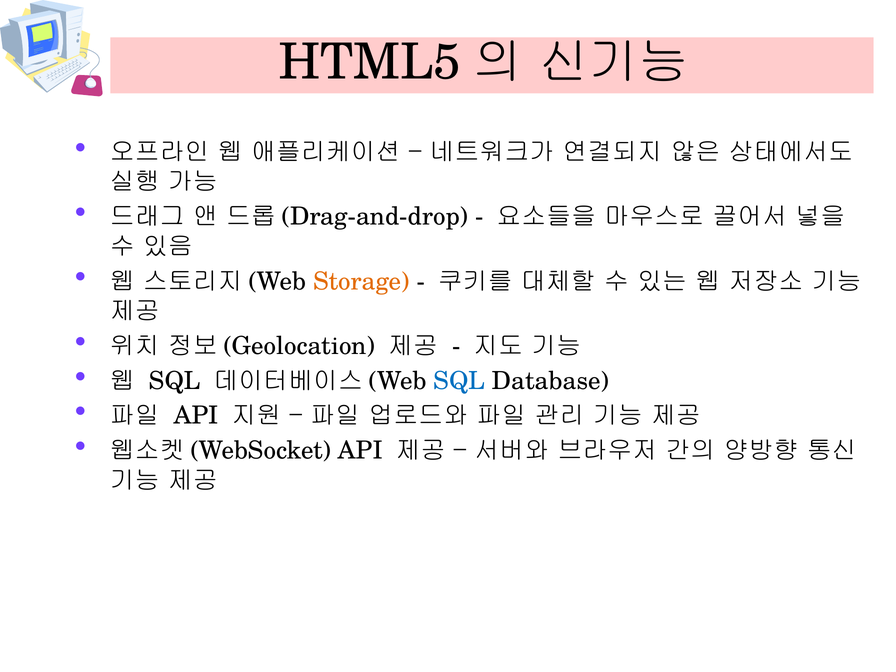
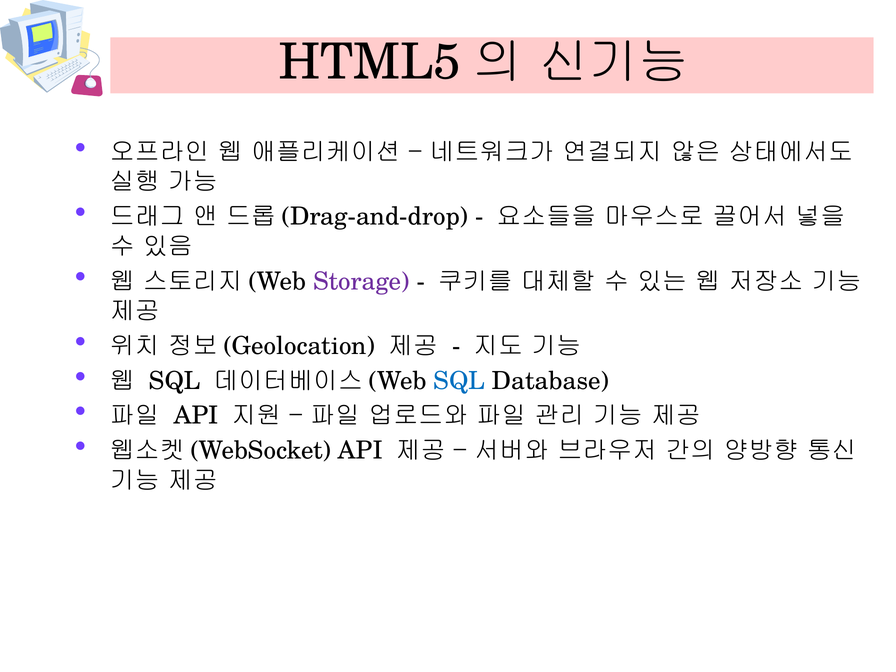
Storage colour: orange -> purple
